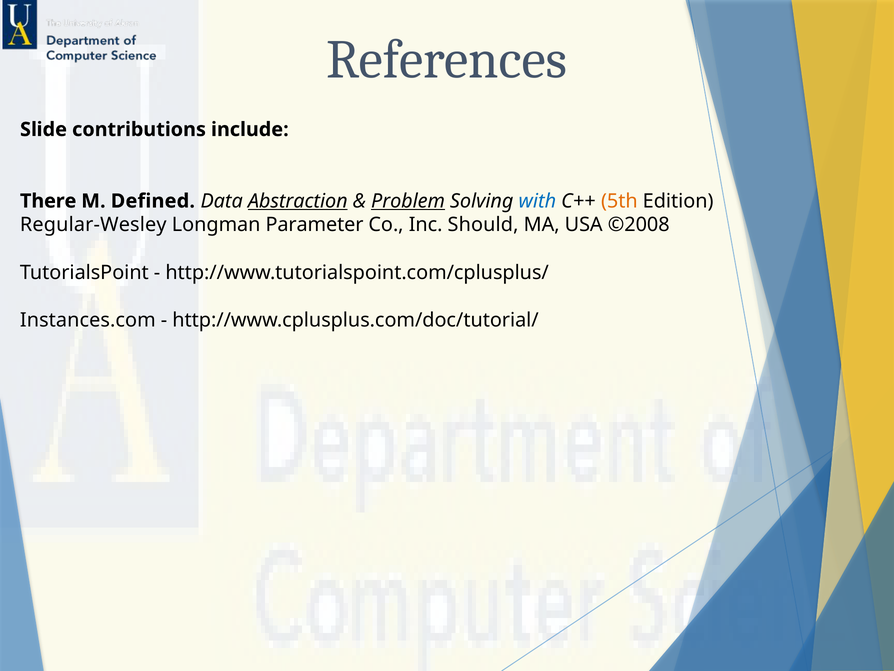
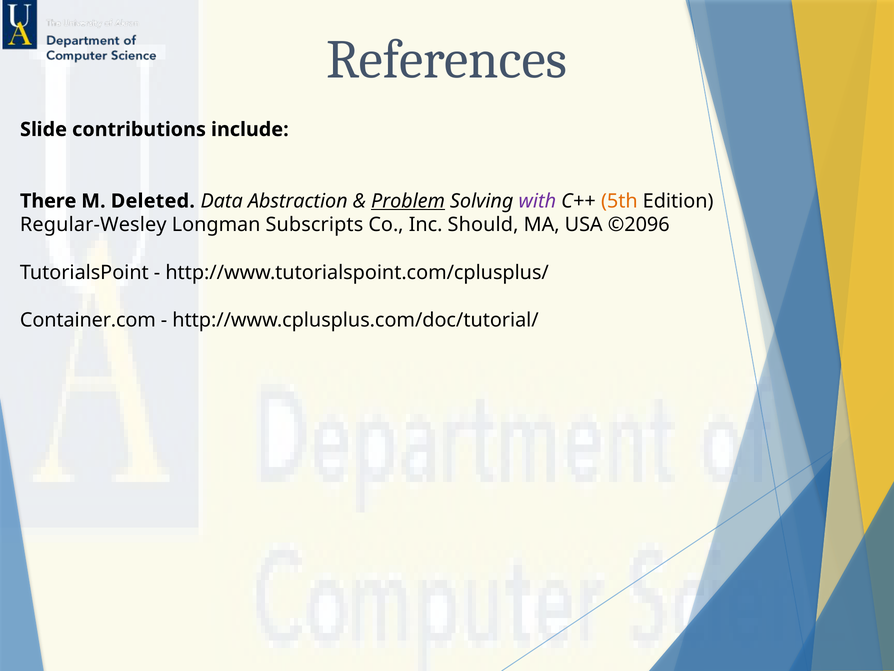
Defined: Defined -> Deleted
Abstraction underline: present -> none
with colour: blue -> purple
Parameter: Parameter -> Subscripts
©2008: ©2008 -> ©2096
Instances.com: Instances.com -> Container.com
